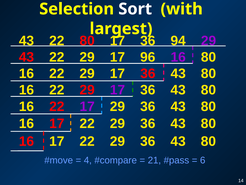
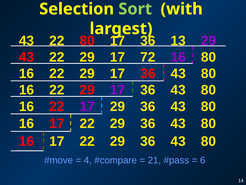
Sort colour: white -> light green
94: 94 -> 13
96: 96 -> 72
